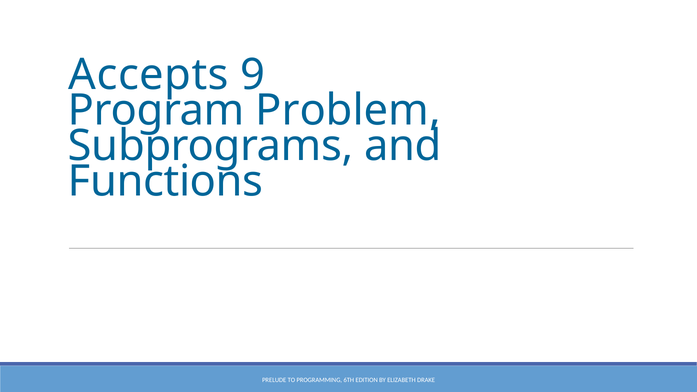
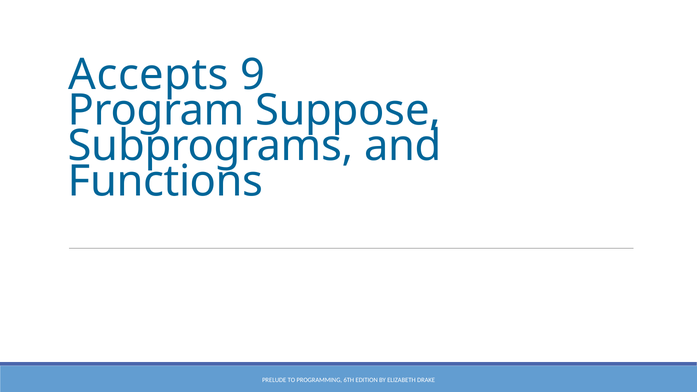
Problem: Problem -> Suppose
